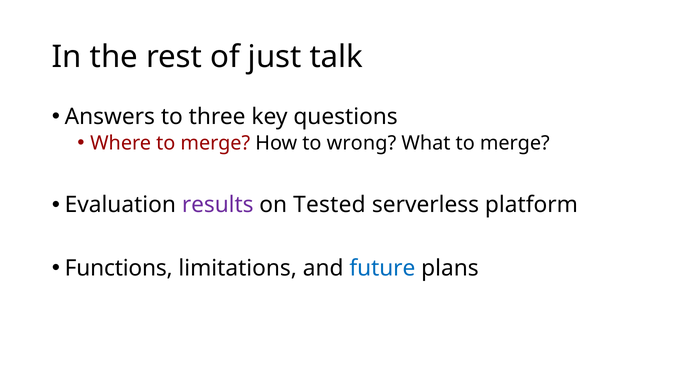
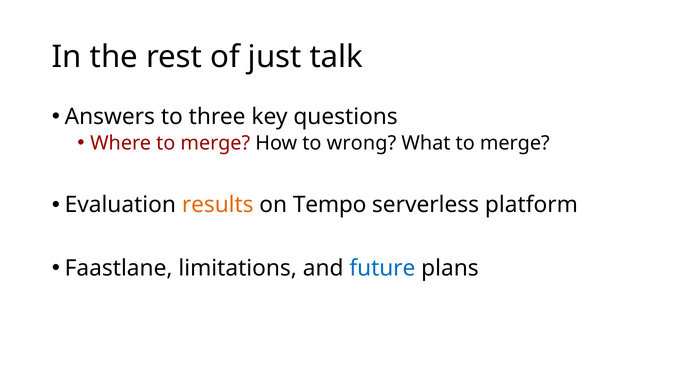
results colour: purple -> orange
Tested: Tested -> Tempo
Functions: Functions -> Faastlane
